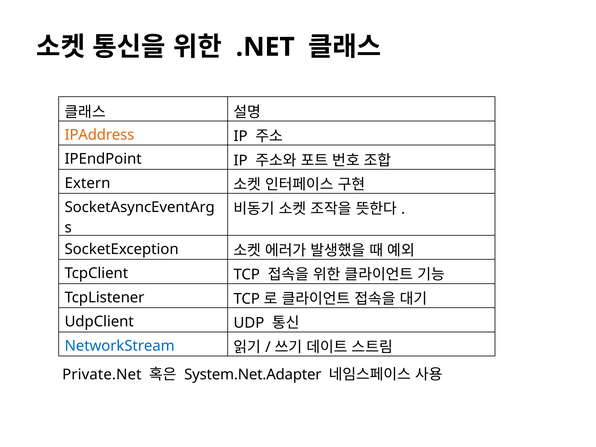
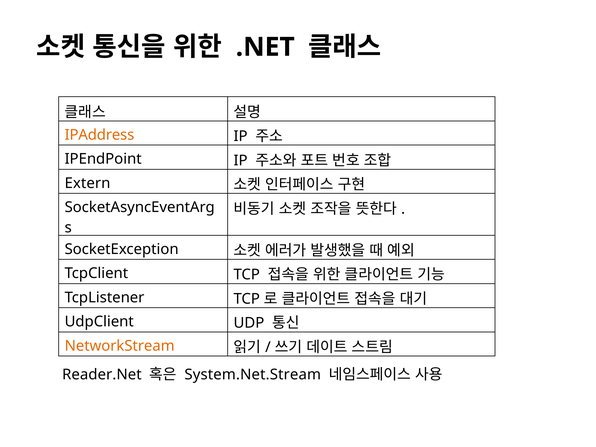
NetworkStream colour: blue -> orange
Private.Net: Private.Net -> Reader.Net
System.Net.Adapter: System.Net.Adapter -> System.Net.Stream
